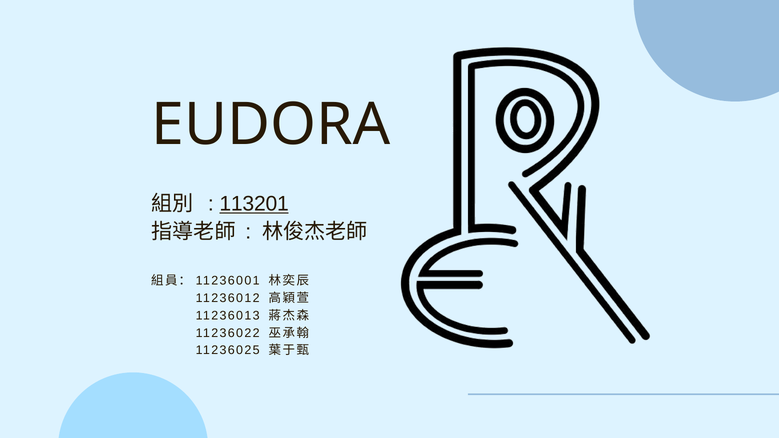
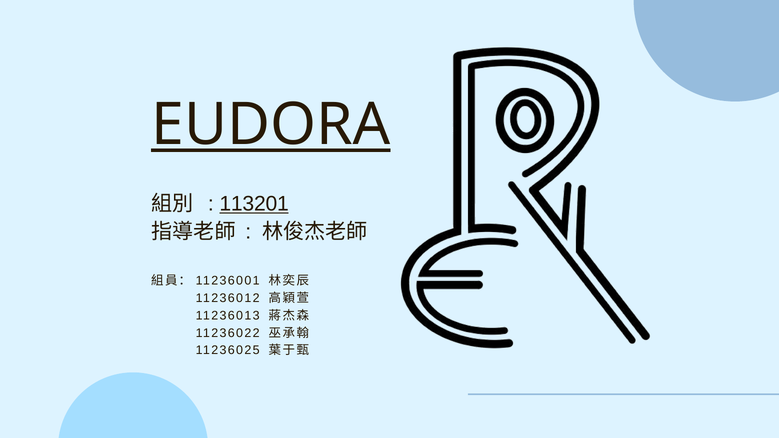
EUDORA underline: none -> present
